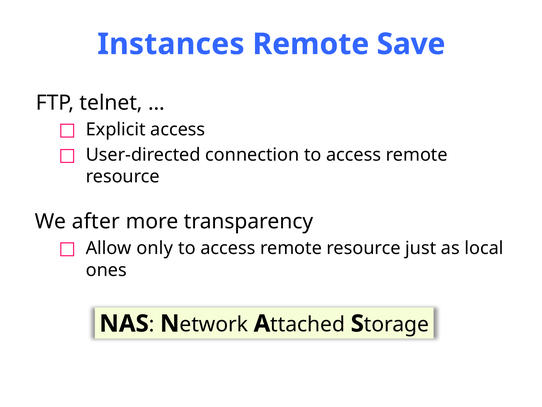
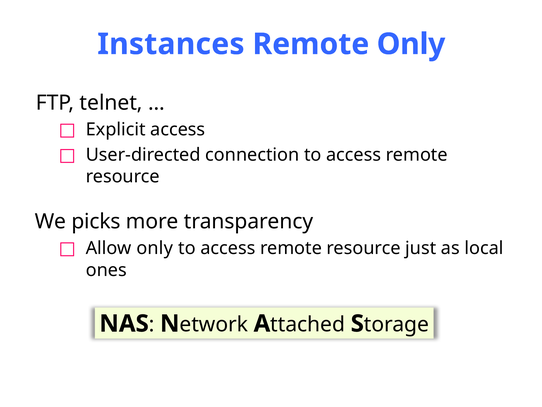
Remote Save: Save -> Only
after: after -> picks
